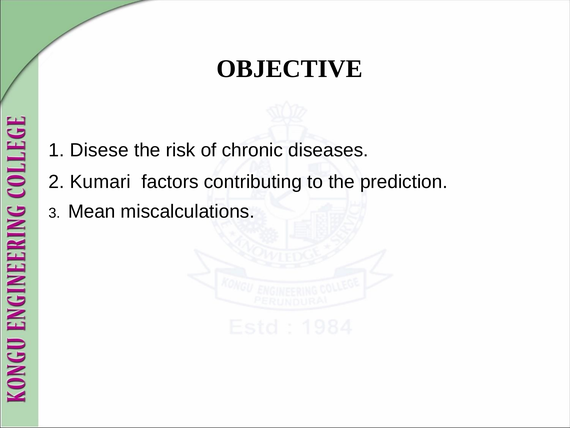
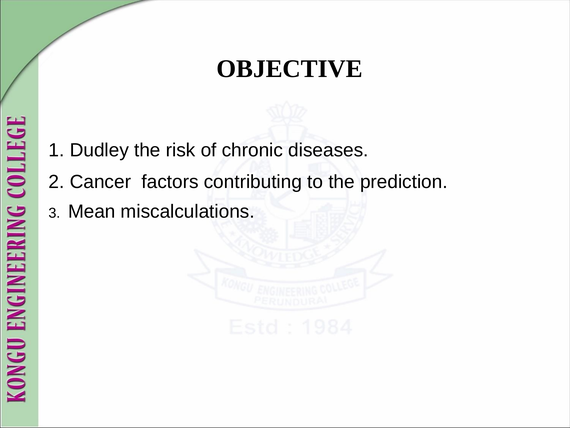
Disese: Disese -> Dudley
Kumari: Kumari -> Cancer
